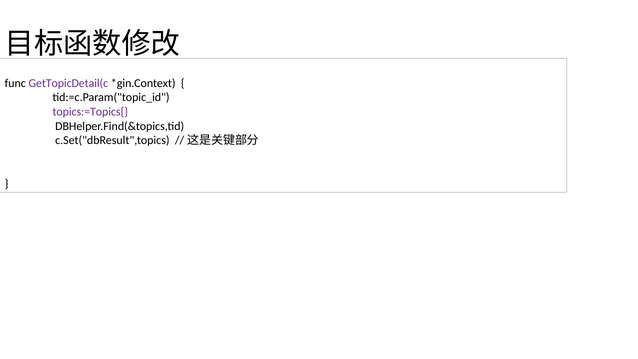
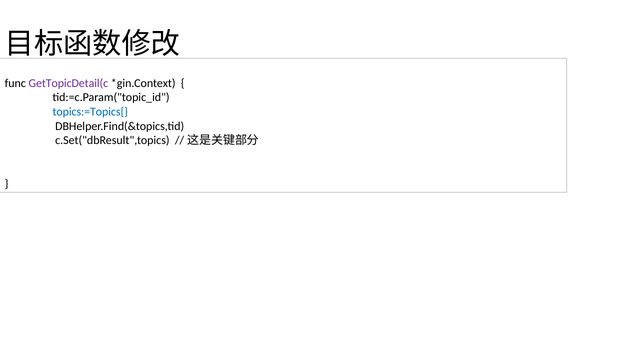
topics:=Topics{ colour: purple -> blue
